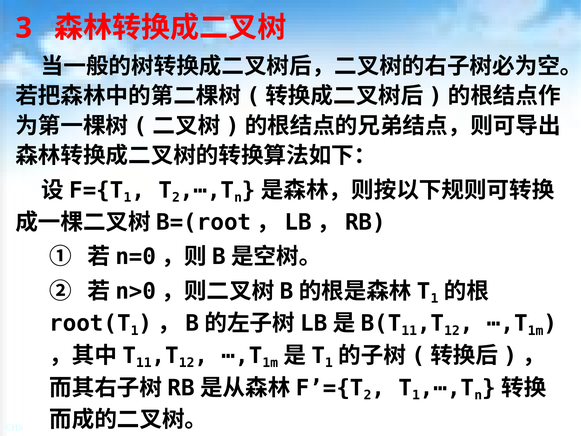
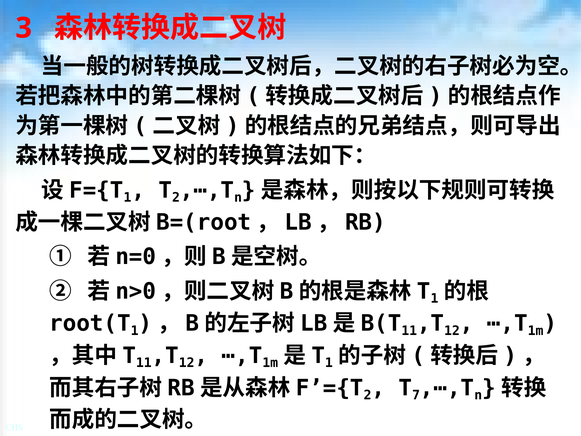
1 at (416, 395): 1 -> 7
